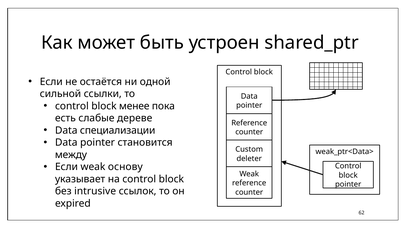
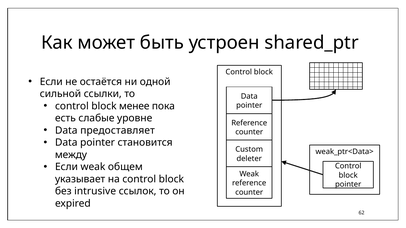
дереве: дереве -> уровне
специализации: специализации -> предоставляет
основу: основу -> общем
